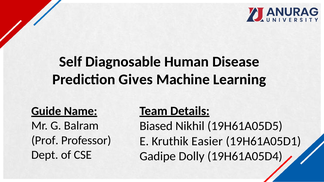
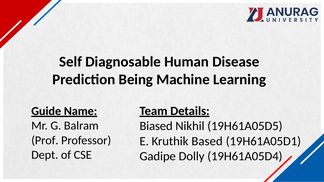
Gives: Gives -> Being
Easier: Easier -> Based
